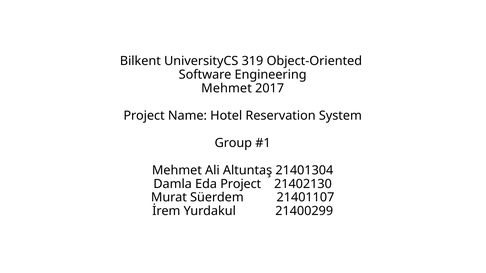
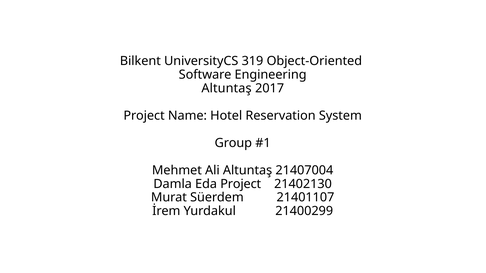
Mehmet at (227, 88): Mehmet -> Altuntaş
21401304: 21401304 -> 21407004
